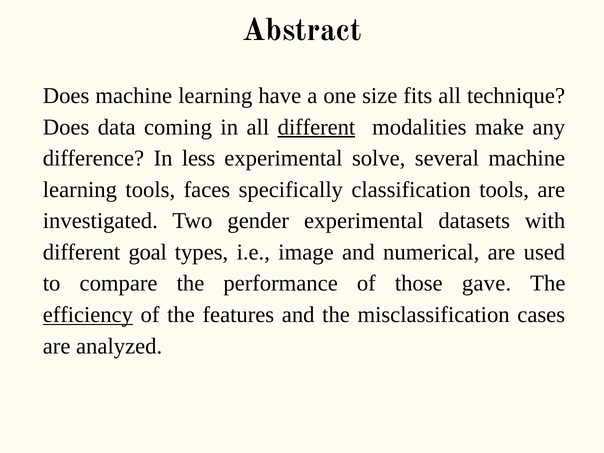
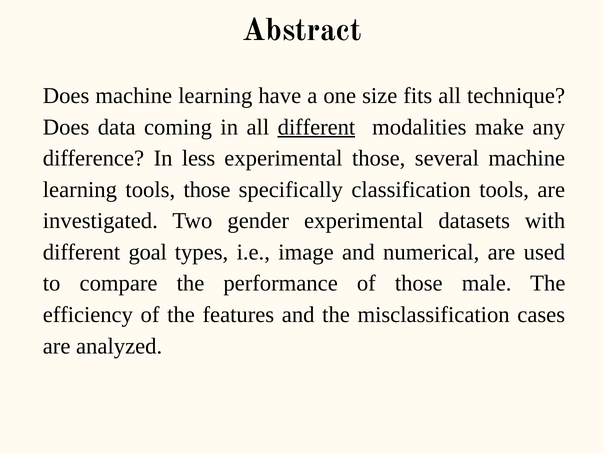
experimental solve: solve -> those
tools faces: faces -> those
gave: gave -> male
efficiency underline: present -> none
